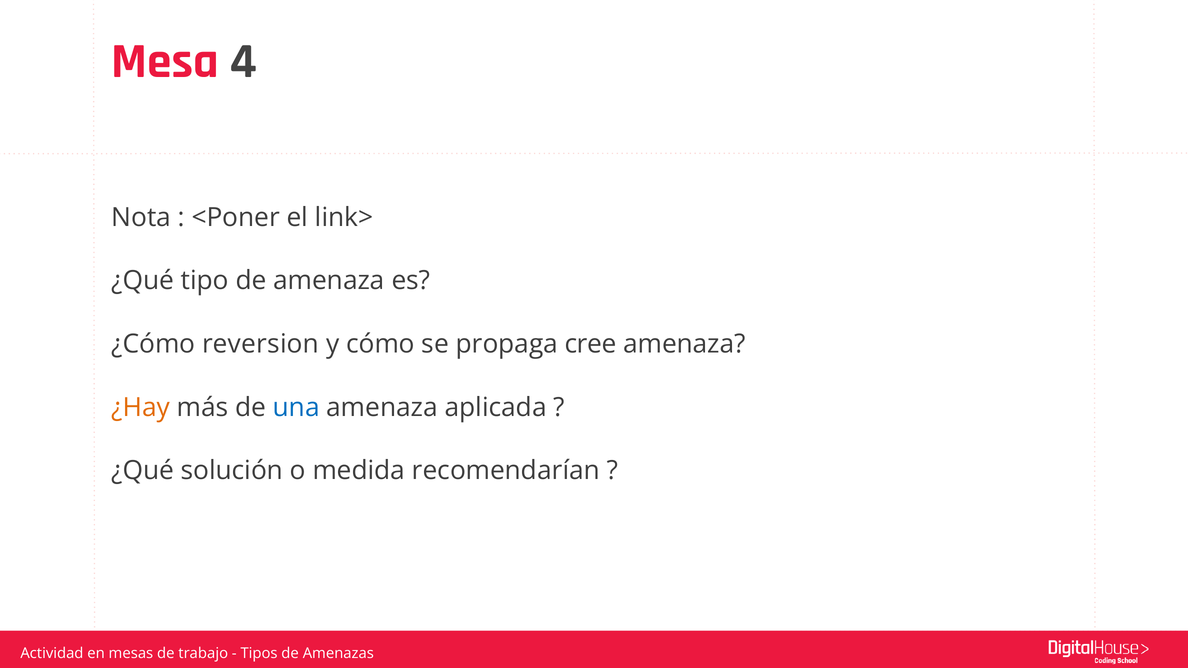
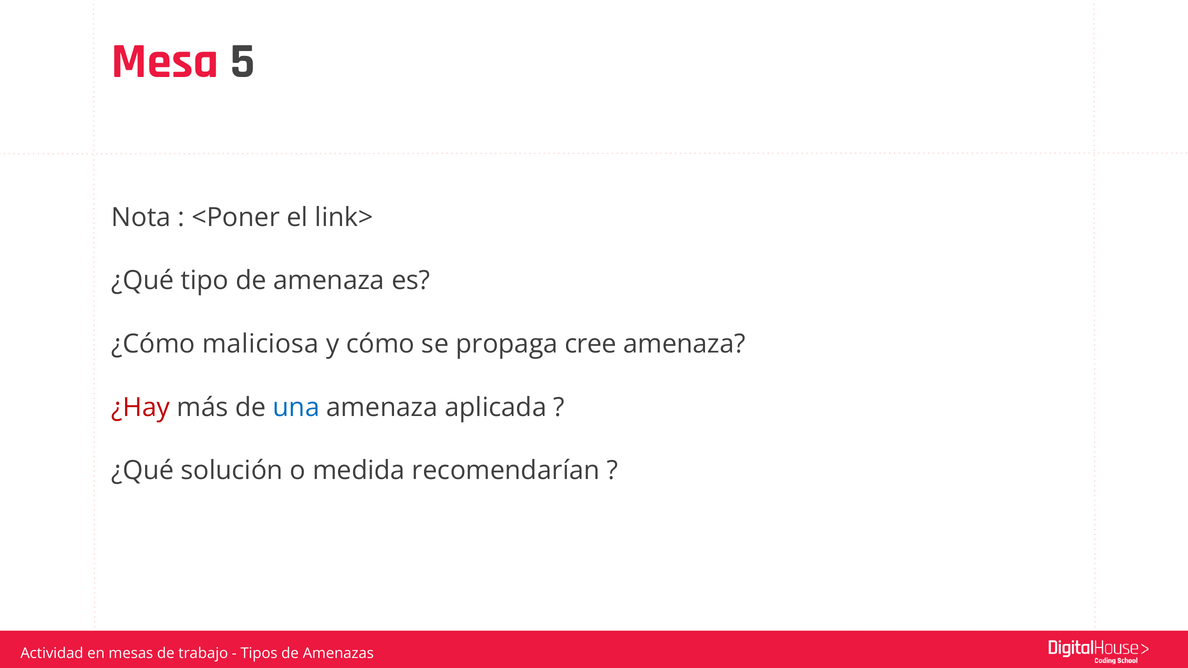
4: 4 -> 5
reversion: reversion -> maliciosa
¿Hay colour: orange -> red
